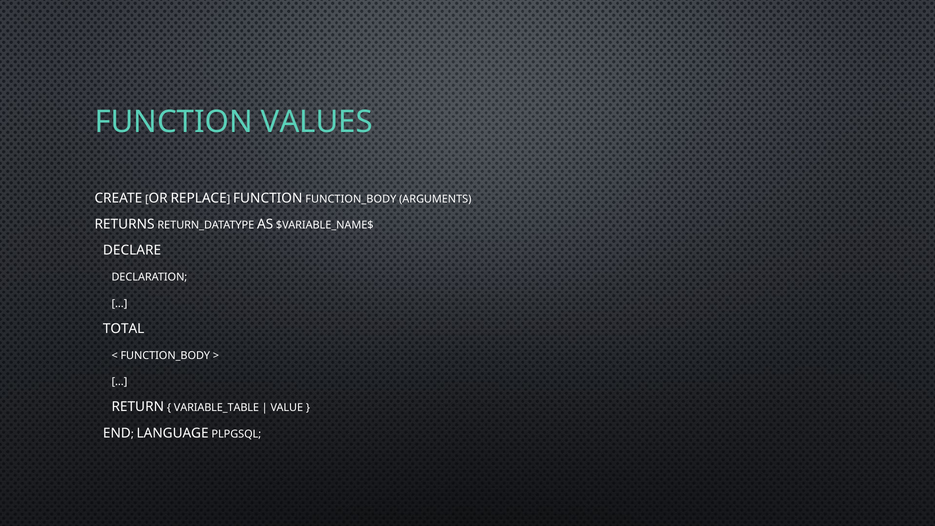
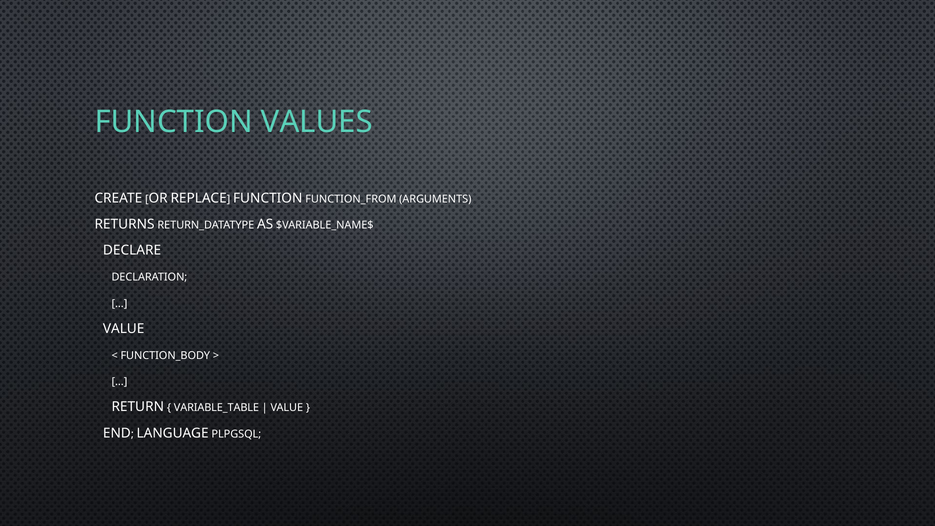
FUNCTION FUNCTION_BODY: FUNCTION_BODY -> FUNCTION_FROM
TOTAL at (124, 329): TOTAL -> VALUE
